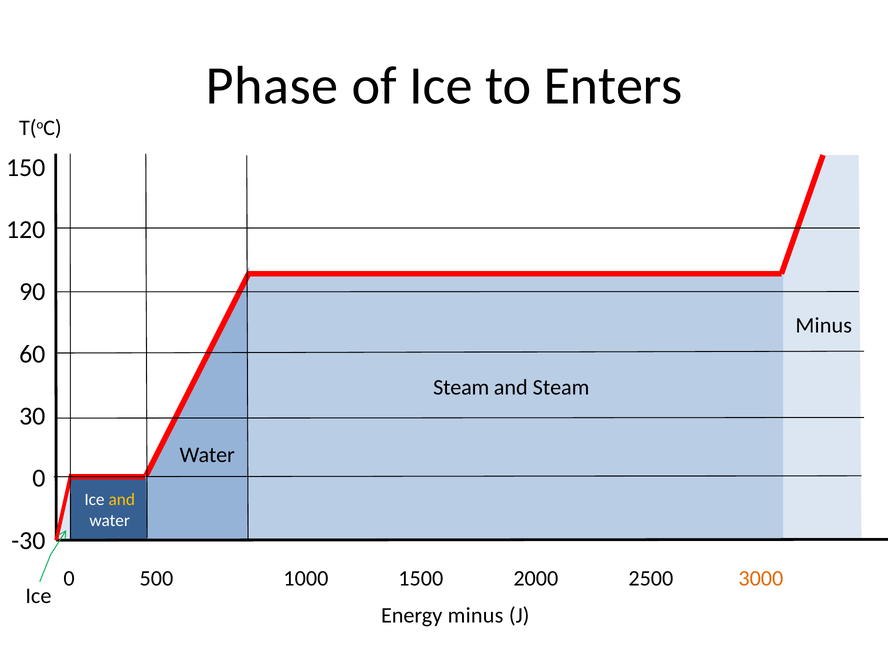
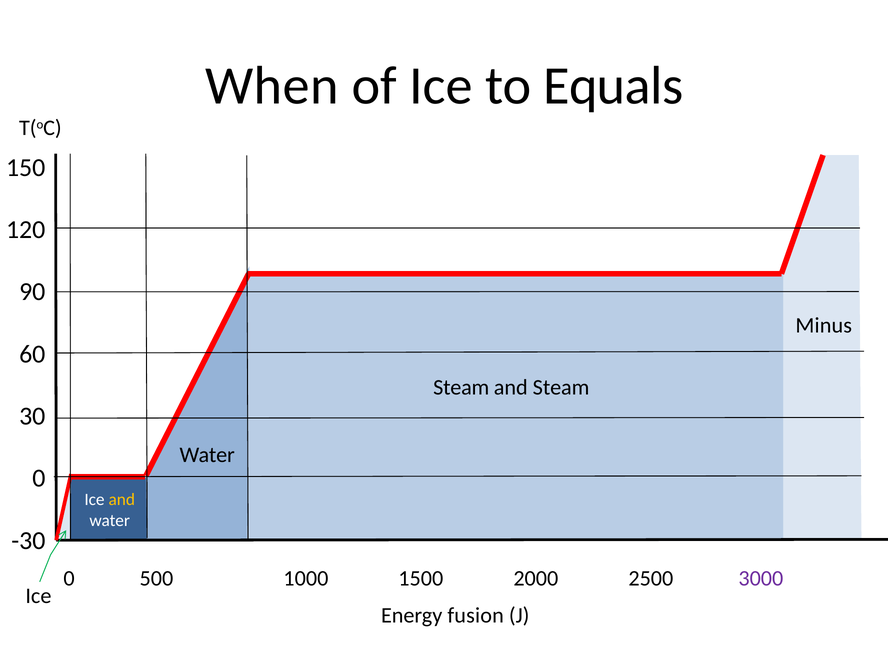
Phase: Phase -> When
Enters: Enters -> Equals
3000 colour: orange -> purple
Energy minus: minus -> fusion
